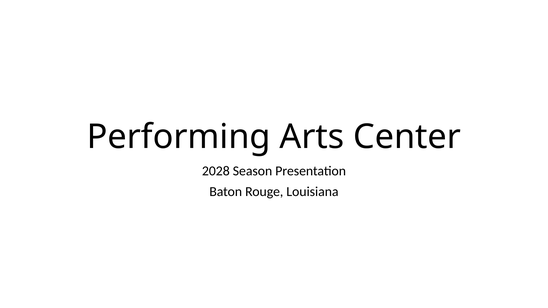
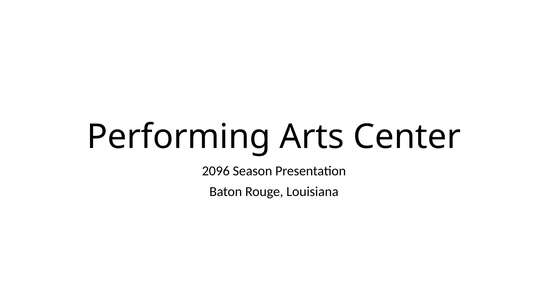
2028: 2028 -> 2096
